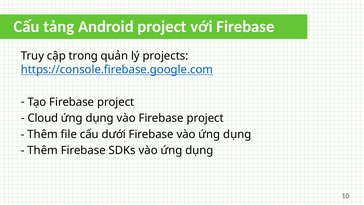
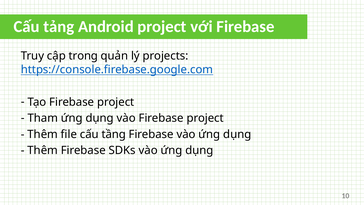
Cloud: Cloud -> Tham
dưới: dưới -> tầng
